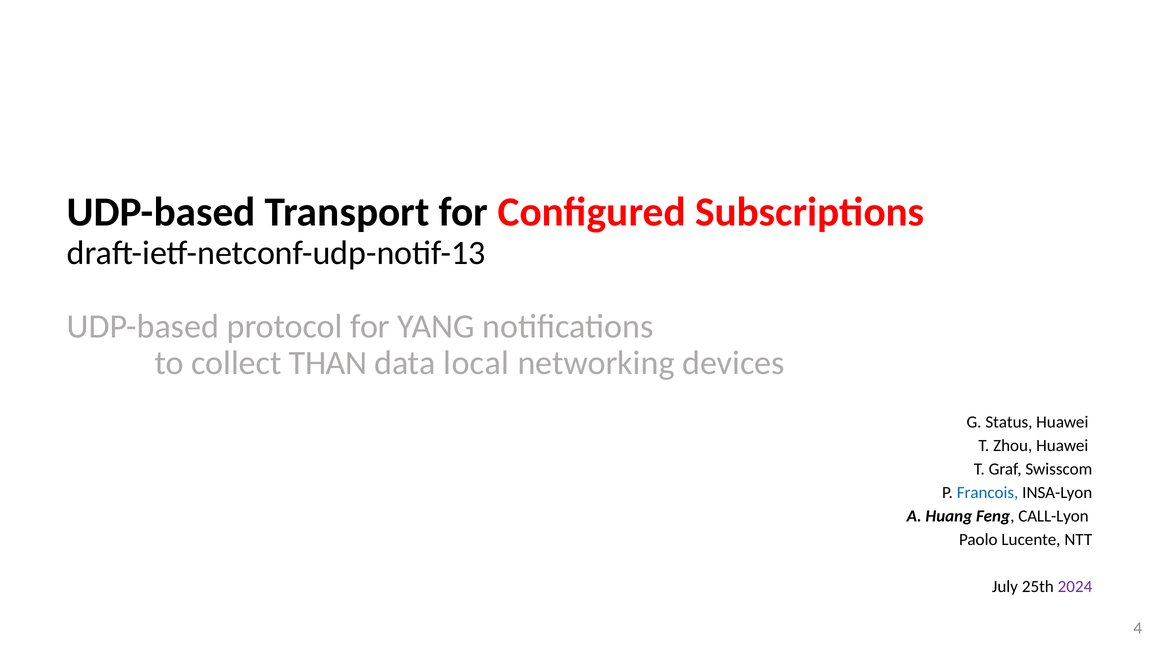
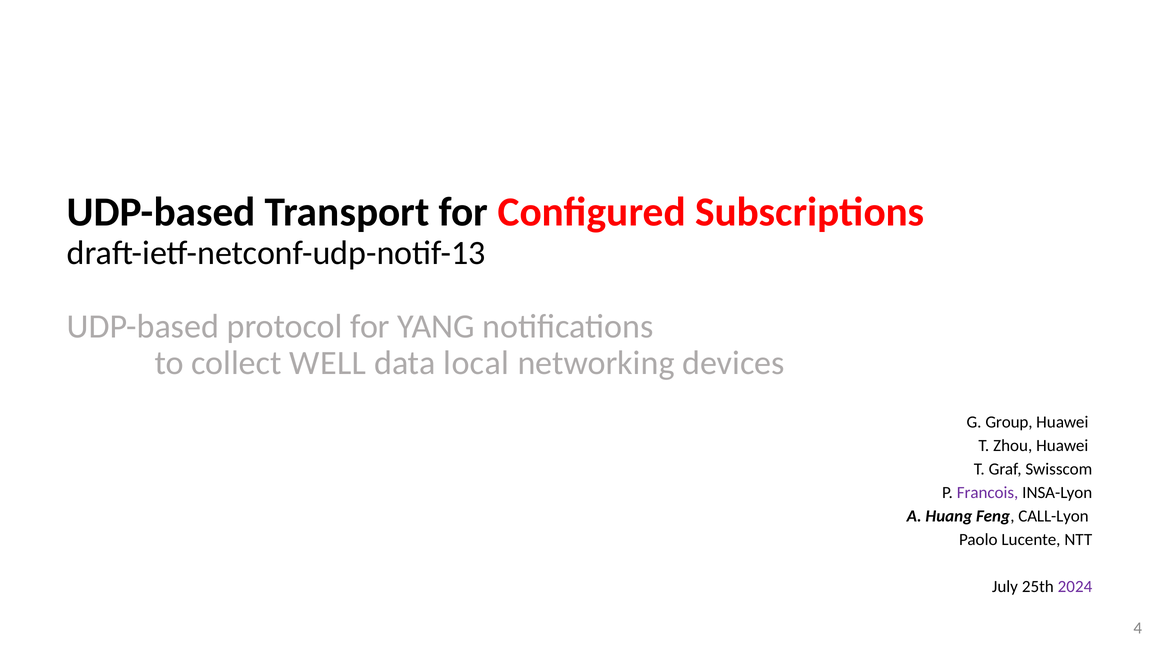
THAN: THAN -> WELL
Status: Status -> Group
Francois colour: blue -> purple
